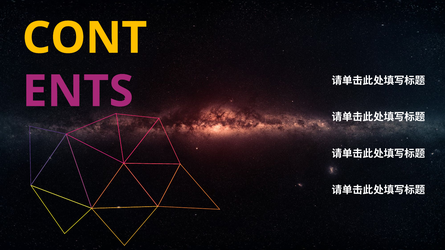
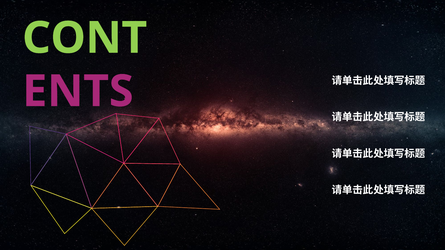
CONT colour: yellow -> light green
